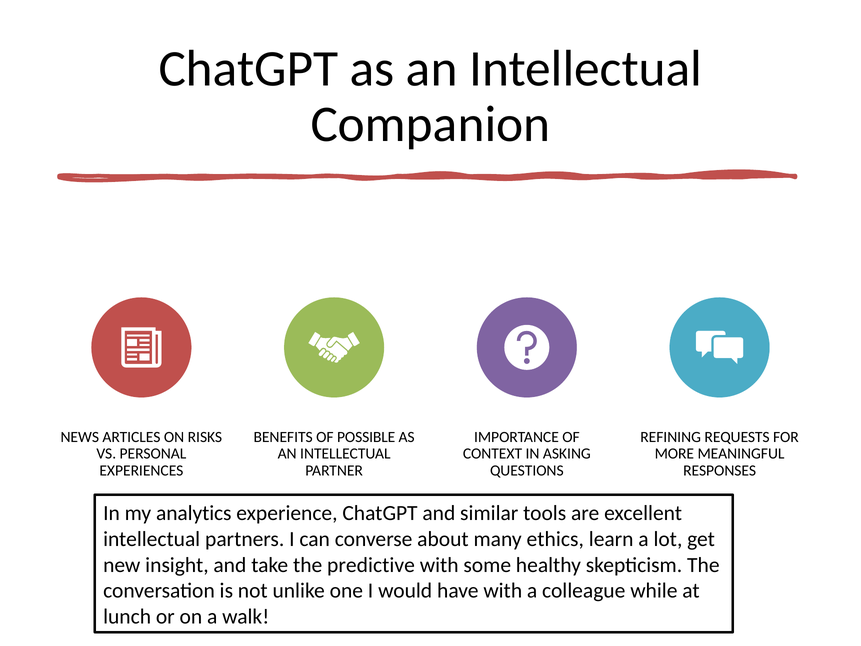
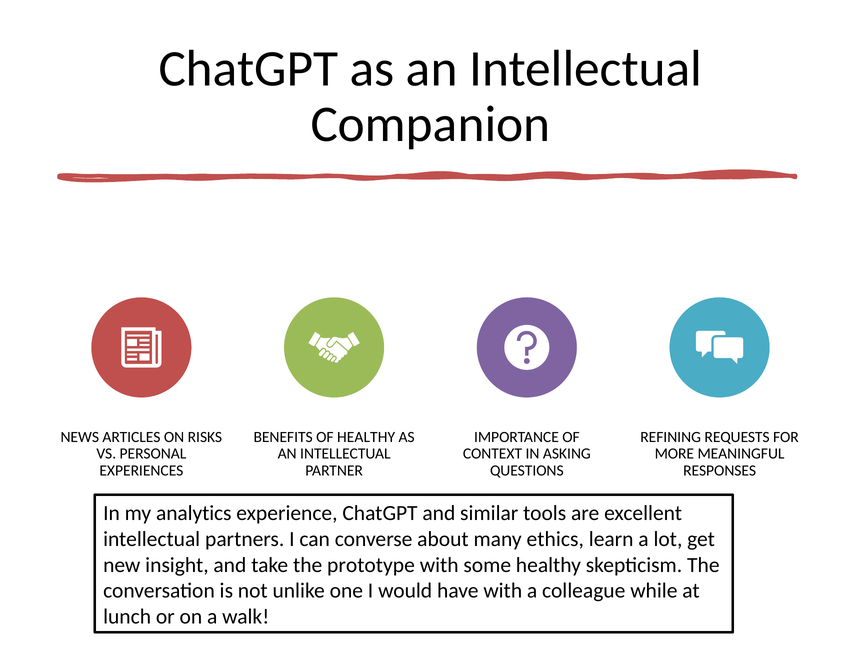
POSSIBLE at (366, 437): POSSIBLE -> HEALTHY
predictive: predictive -> prototype
